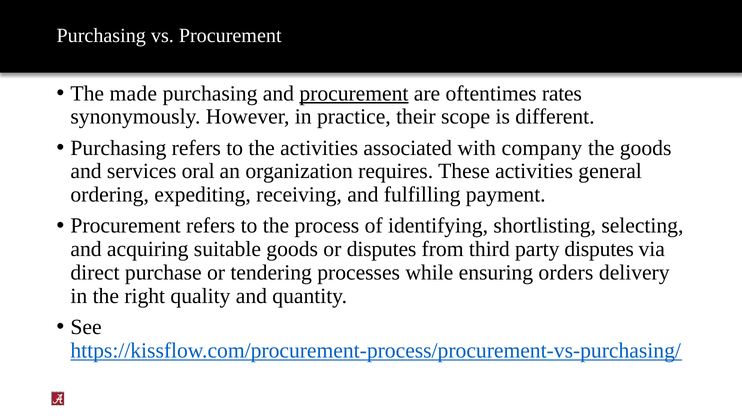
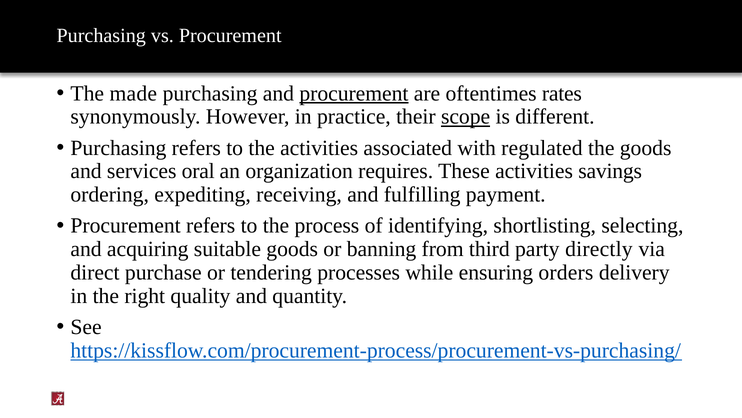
scope underline: none -> present
company: company -> regulated
general: general -> savings
or disputes: disputes -> banning
party disputes: disputes -> directly
